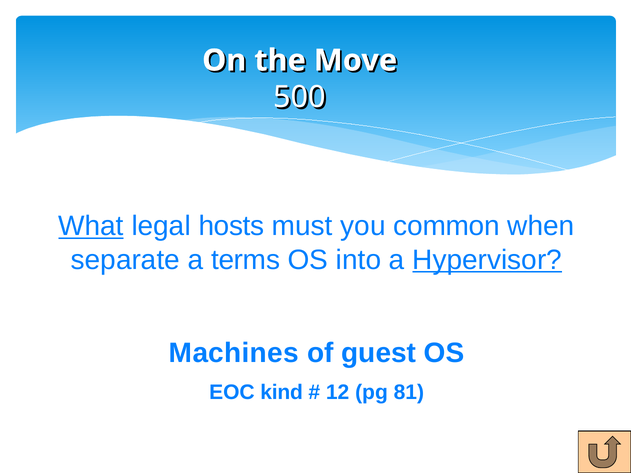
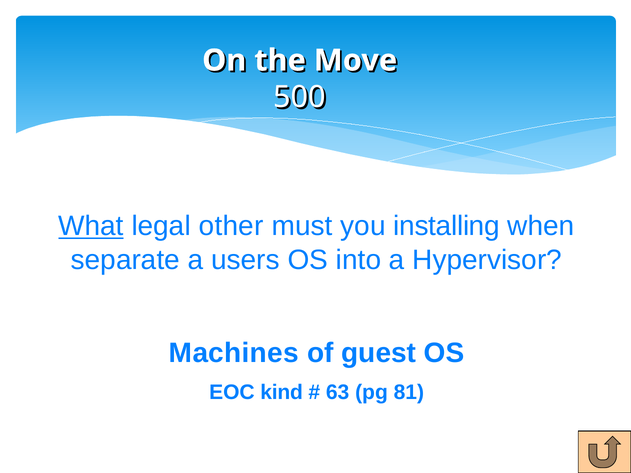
hosts: hosts -> other
common: common -> installing
terms: terms -> users
Hypervisor underline: present -> none
12: 12 -> 63
